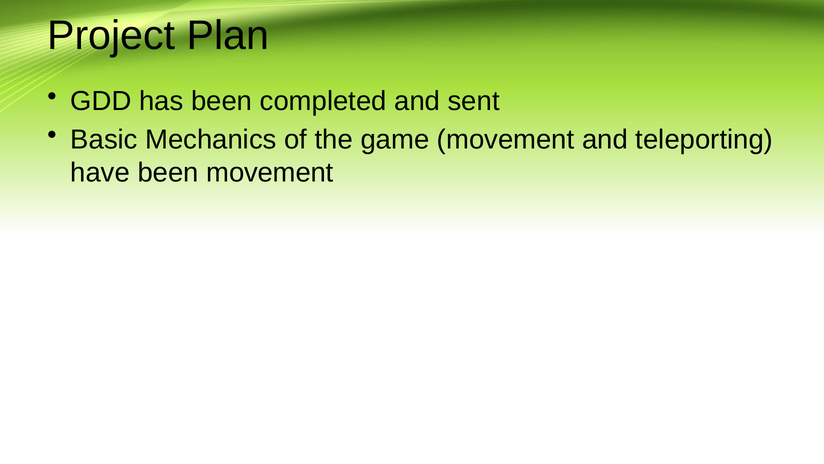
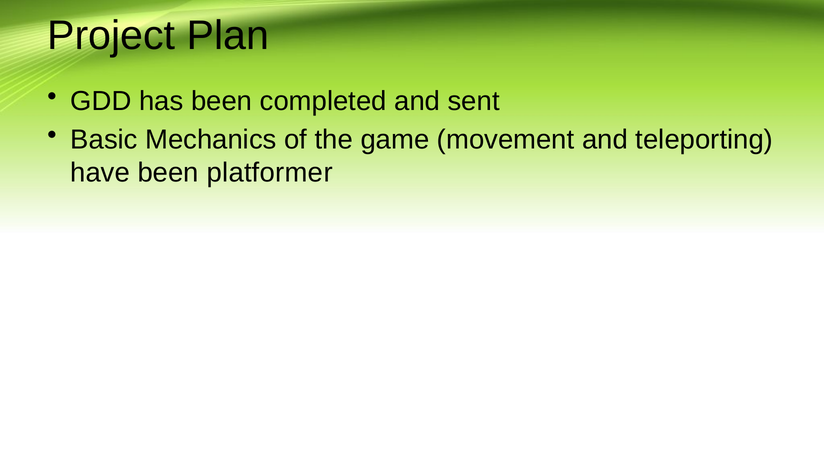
been movement: movement -> platformer
